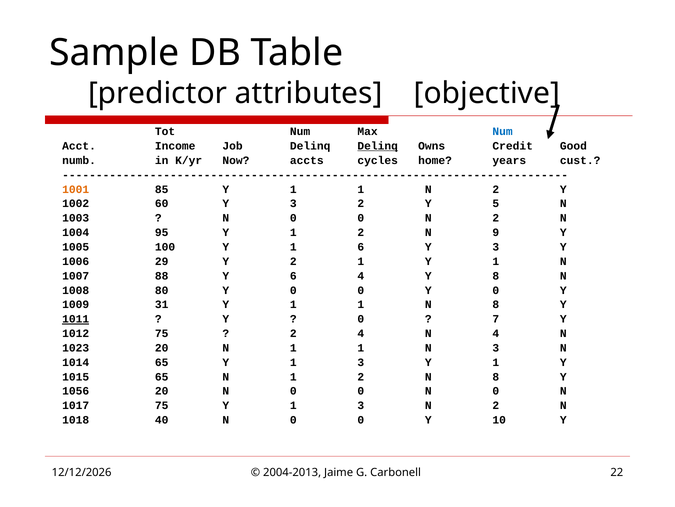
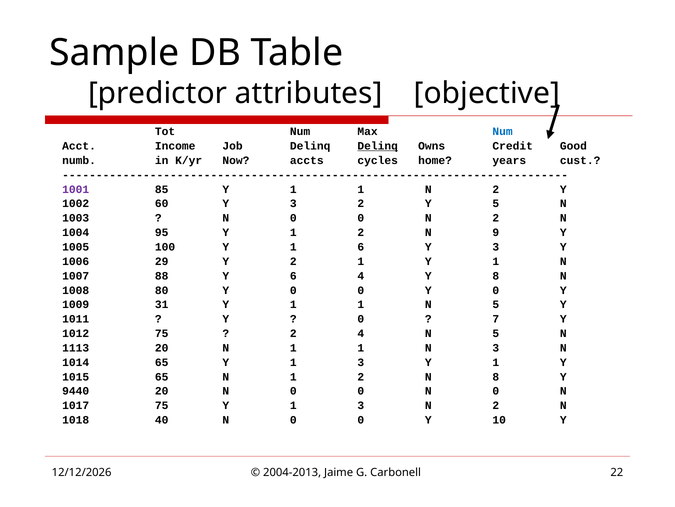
1001 colour: orange -> purple
1 N 8: 8 -> 5
1011 underline: present -> none
4 N 4: 4 -> 5
1023: 1023 -> 1113
1056: 1056 -> 9440
